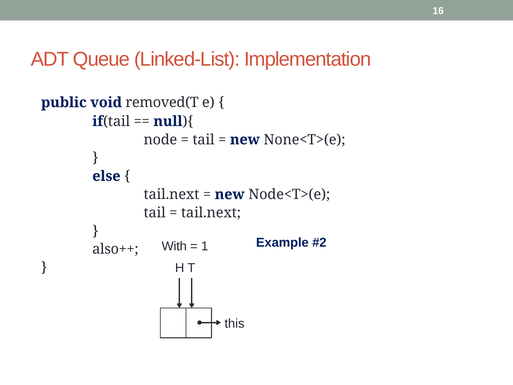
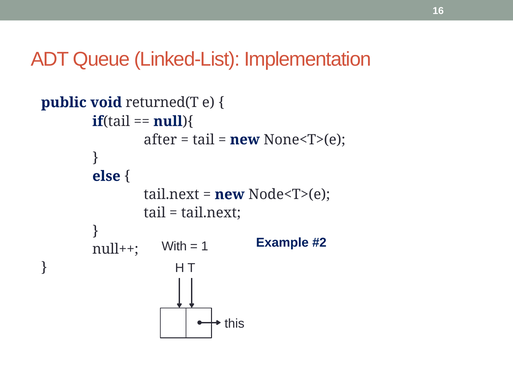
removed(T: removed(T -> returned(T
node: node -> after
also++: also++ -> null++
